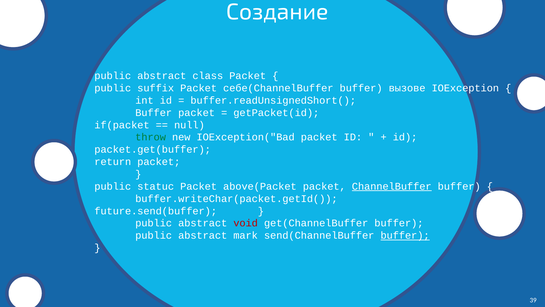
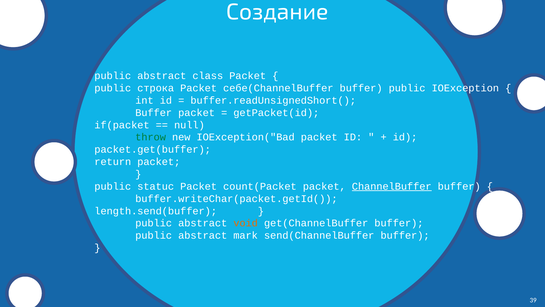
suffix: suffix -> строка
вызове at (407, 88): вызове -> public
above(Packet: above(Packet -> count(Packet
future.send(buffer: future.send(buffer -> length.send(buffer
void colour: red -> orange
buffer at (405, 235) underline: present -> none
